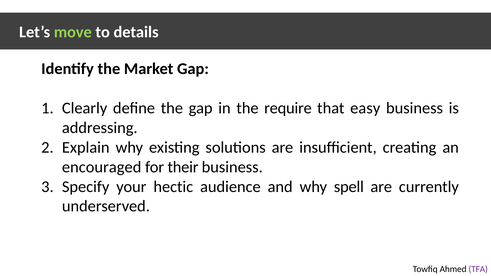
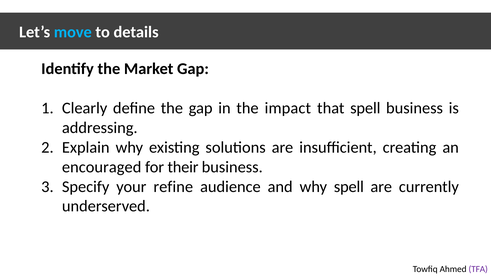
move colour: light green -> light blue
require: require -> impact
that easy: easy -> spell
hectic: hectic -> refine
